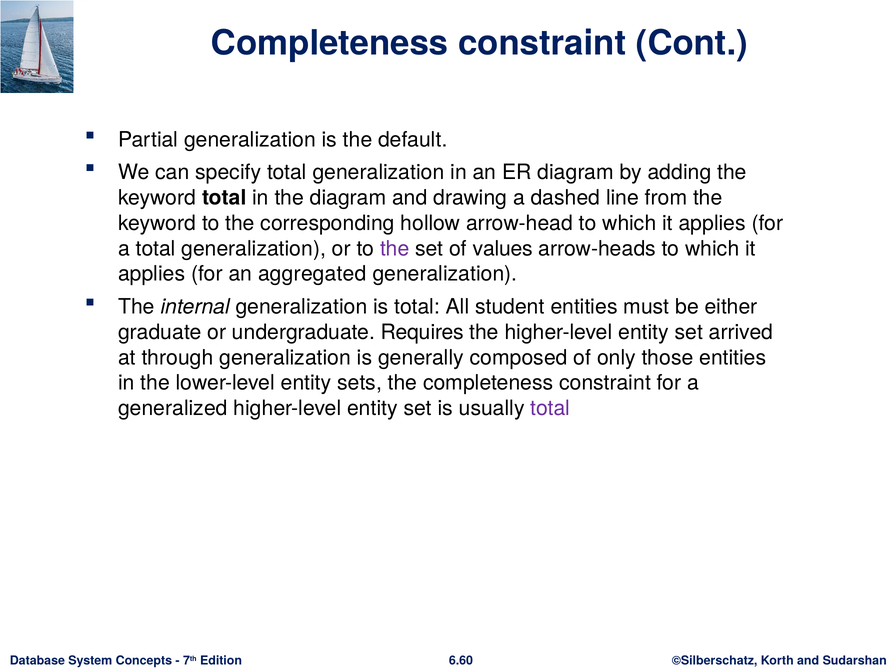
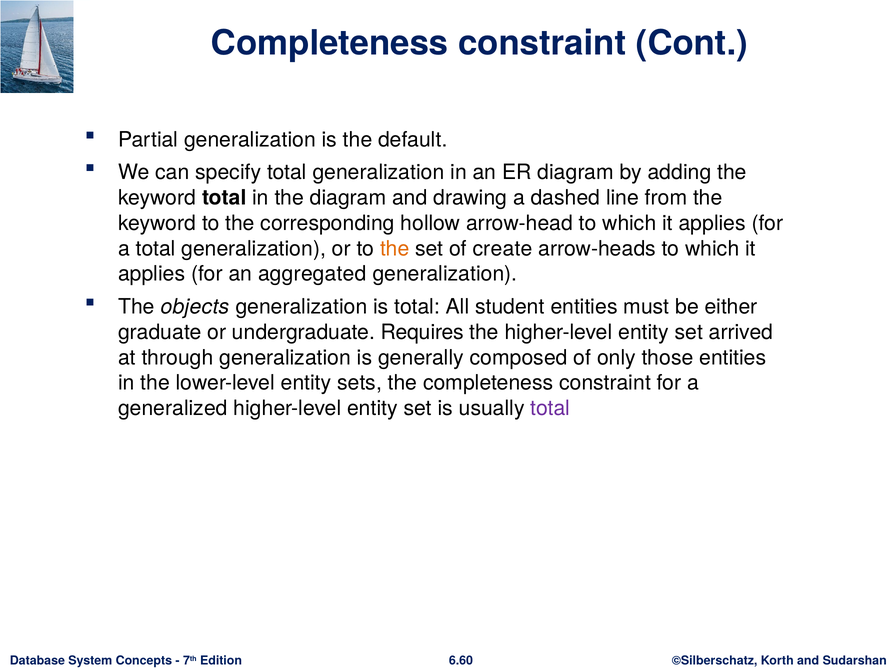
the at (395, 249) colour: purple -> orange
values: values -> create
internal: internal -> objects
